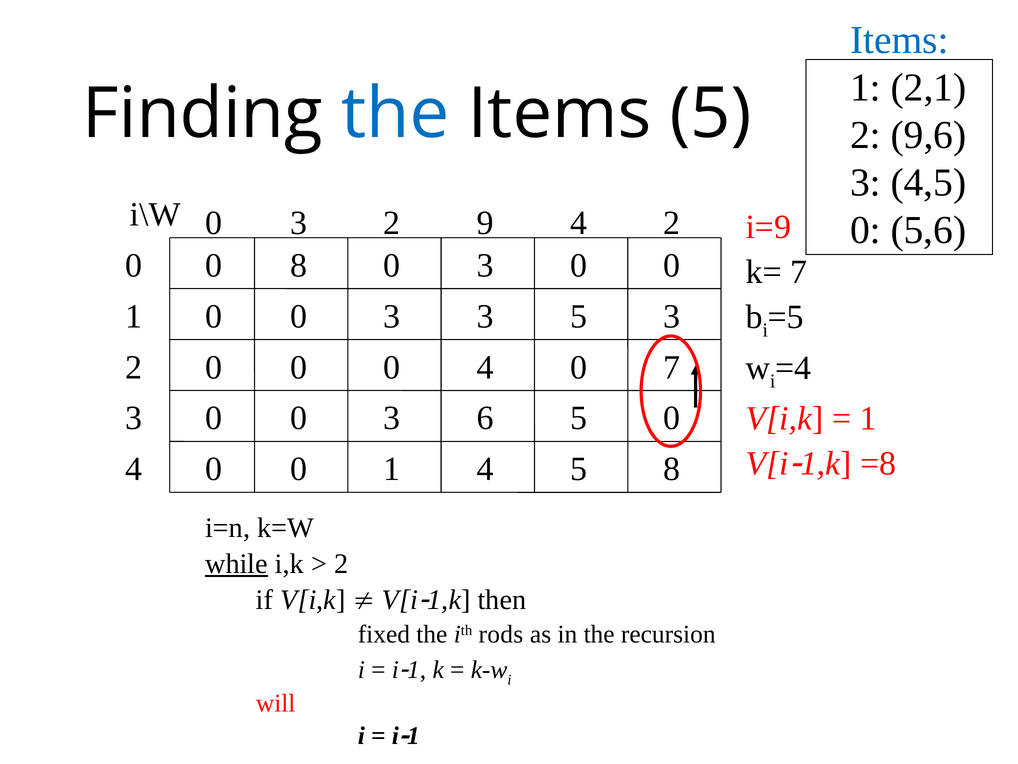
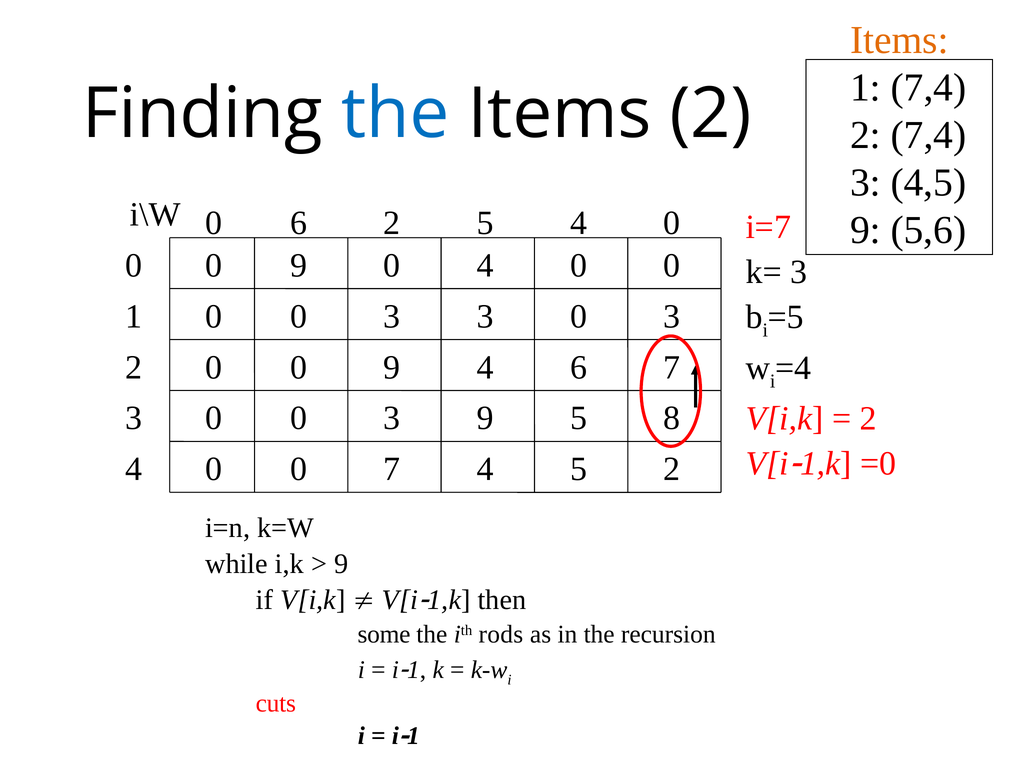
Items at (899, 40) colour: blue -> orange
1 2,1: 2,1 -> 7,4
Items 5: 5 -> 2
2 9,6: 9,6 -> 7,4
i=9: i=9 -> i=7
3 at (299, 223): 3 -> 6
2 9: 9 -> 5
2 at (672, 223): 2 -> 0
0 at (865, 230): 0 -> 9
8 at (299, 265): 8 -> 9
3 at (485, 265): 3 -> 4
k= 7: 7 -> 3
3 3 5: 5 -> 0
0 at (392, 367): 0 -> 9
4 0: 0 -> 6
3 6: 6 -> 9
5 0: 0 -> 8
1 at (868, 418): 1 -> 2
=8: =8 -> =0
1 at (392, 469): 1 -> 7
5 8: 8 -> 2
while underline: present -> none
2 at (341, 564): 2 -> 9
fixed: fixed -> some
will: will -> cuts
